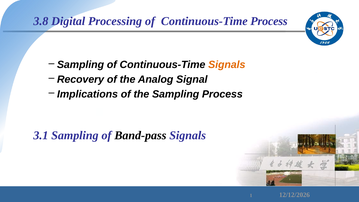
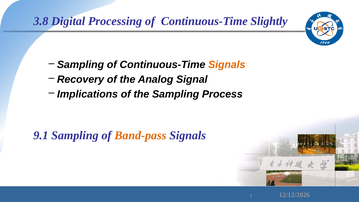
Continuous-Time Process: Process -> Slightly
3.1: 3.1 -> 9.1
Band-pass colour: black -> orange
